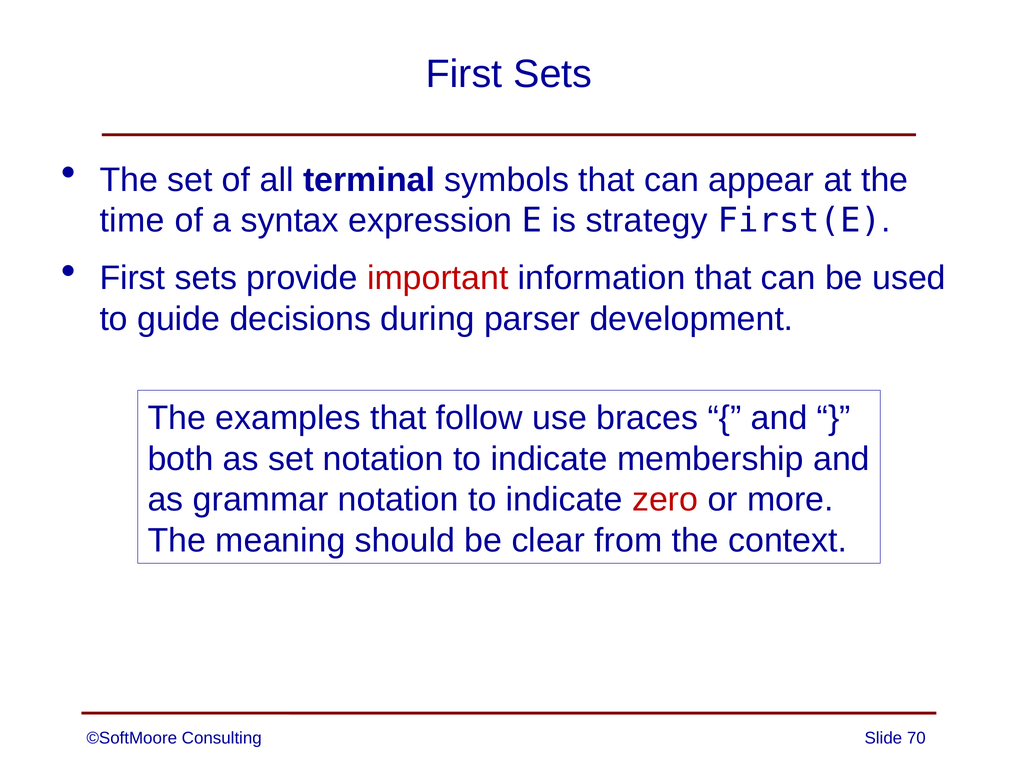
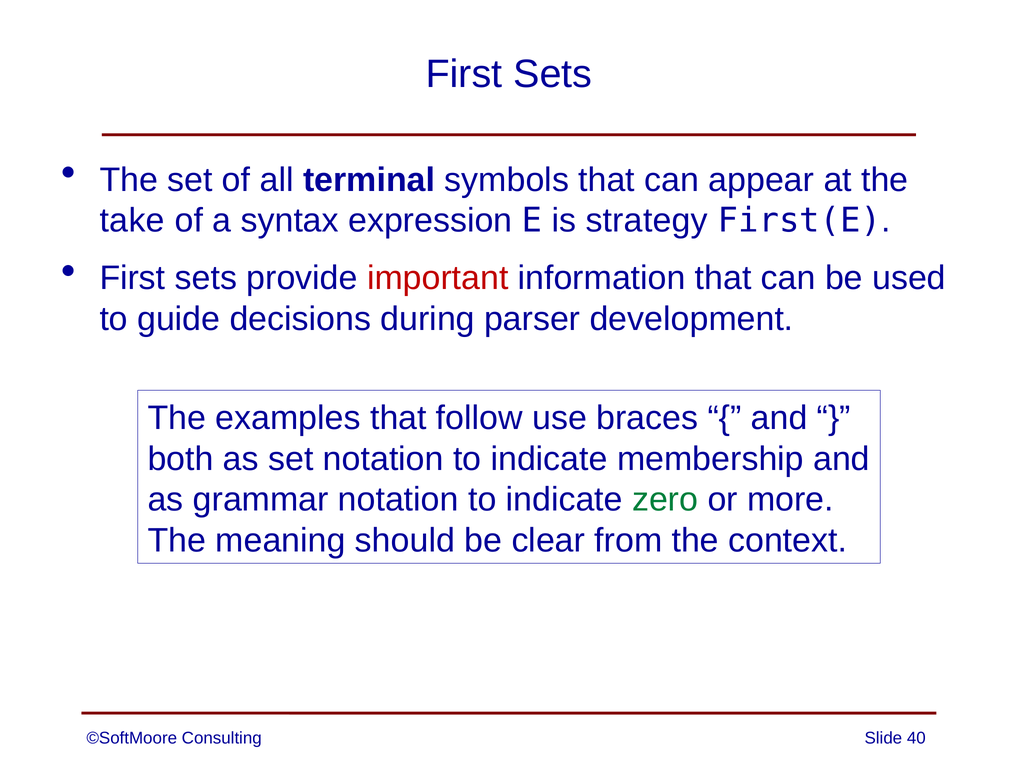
time: time -> take
zero colour: red -> green
70: 70 -> 40
